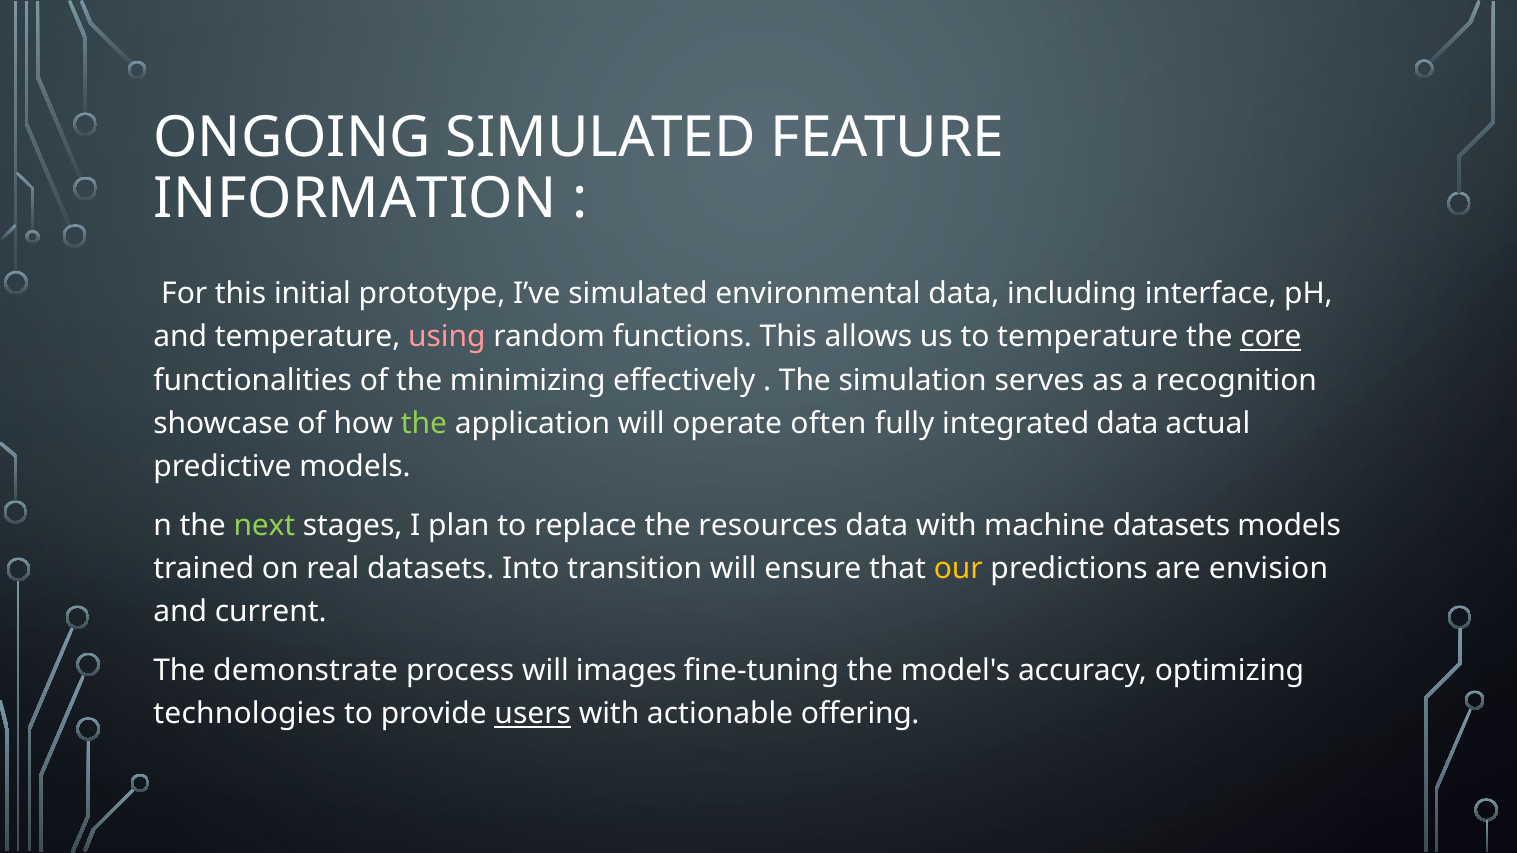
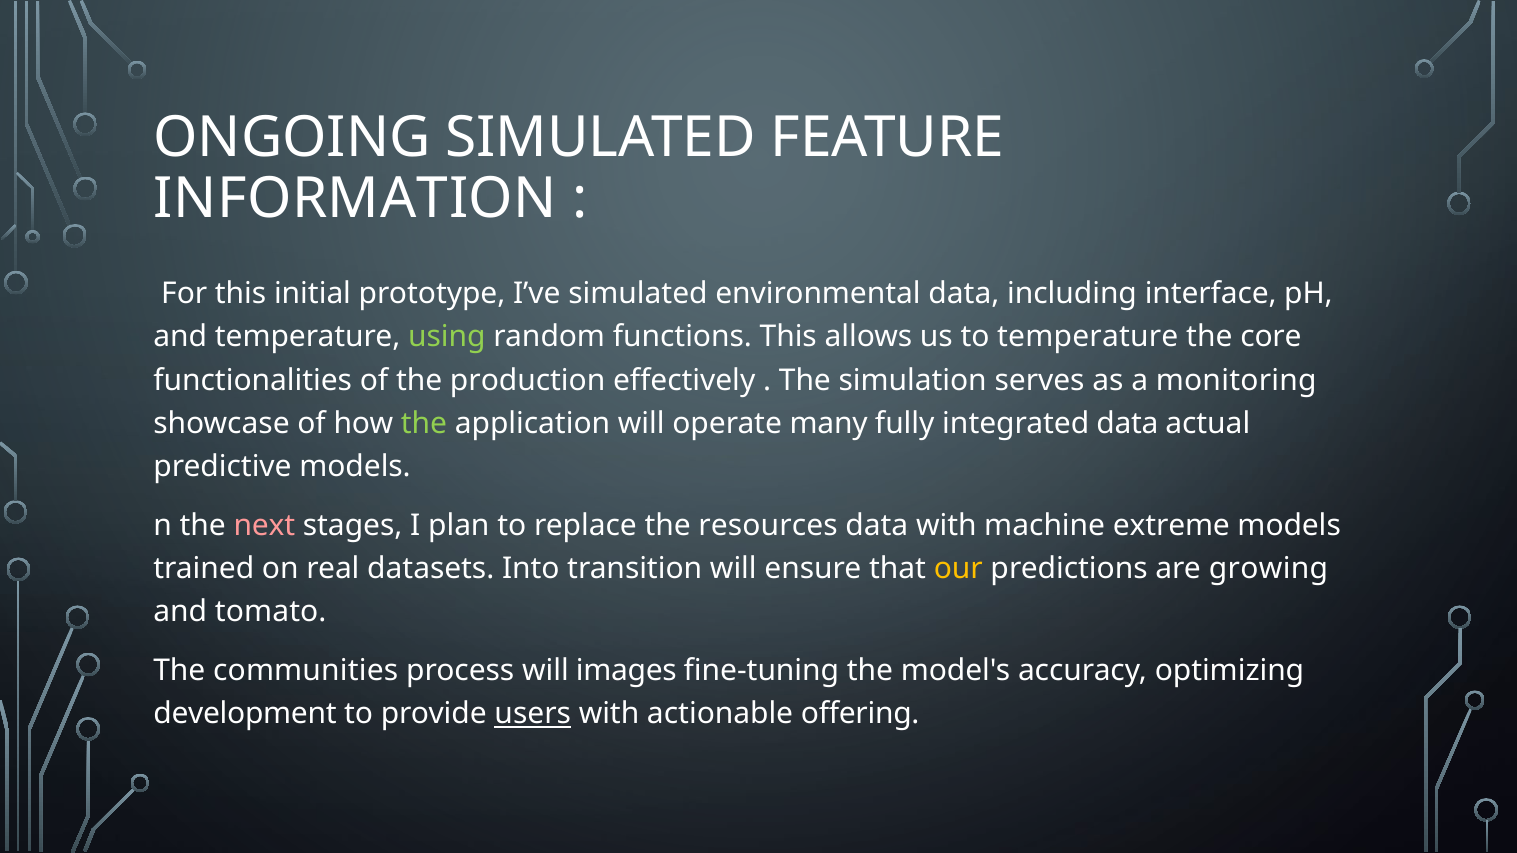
using colour: pink -> light green
core underline: present -> none
minimizing: minimizing -> production
recognition: recognition -> monitoring
often: often -> many
next colour: light green -> pink
machine datasets: datasets -> extreme
envision: envision -> growing
current: current -> tomato
demonstrate: demonstrate -> communities
technologies: technologies -> development
